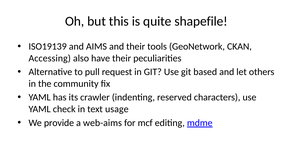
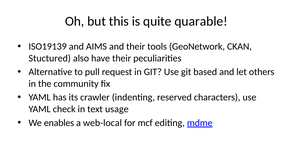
shapefile: shapefile -> quarable
Accessing: Accessing -> Stuctured
provide: provide -> enables
web-aims: web-aims -> web-local
